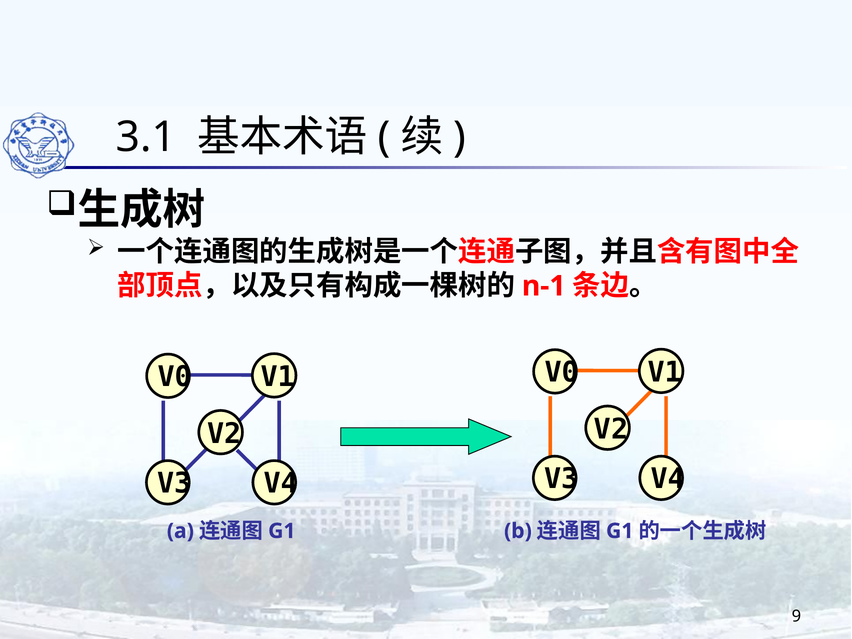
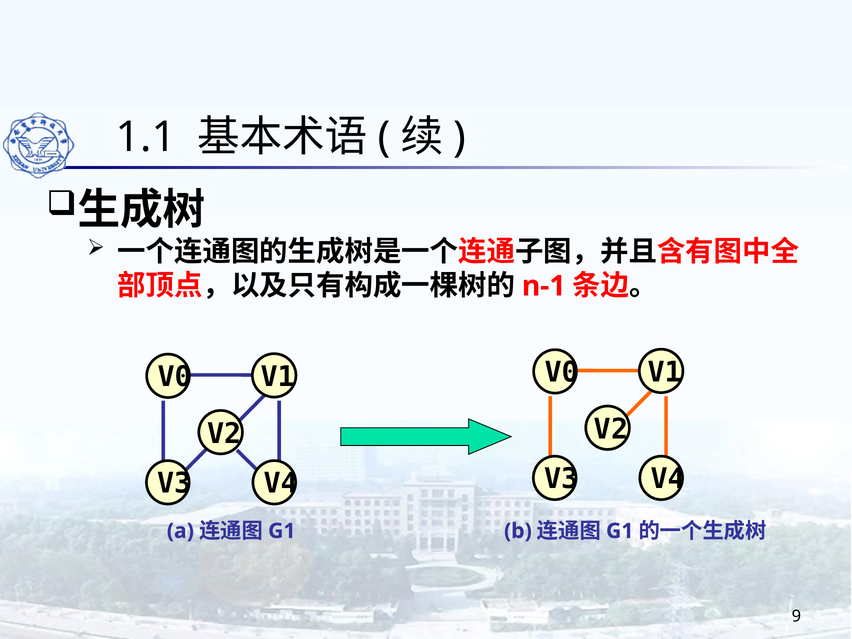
3.1: 3.1 -> 1.1
